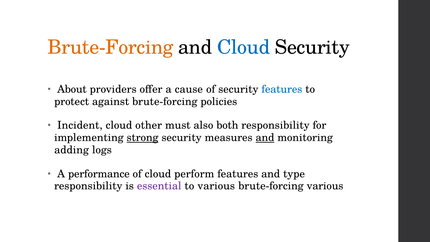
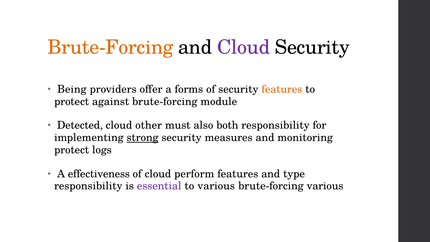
Cloud at (244, 47) colour: blue -> purple
About: About -> Being
cause: cause -> forms
features at (282, 89) colour: blue -> orange
policies: policies -> module
Incident: Incident -> Detected
and at (265, 138) underline: present -> none
adding at (72, 150): adding -> protect
performance: performance -> effectiveness
